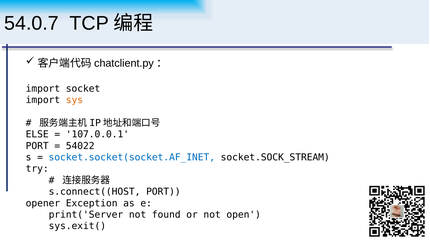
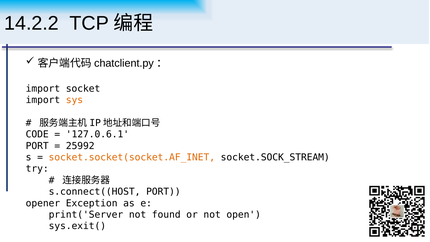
54.0.7: 54.0.7 -> 14.2.2
ELSE: ELSE -> CODE
107.0.0.1: 107.0.0.1 -> 127.0.6.1
54022: 54022 -> 25992
socket.socket(socket.AF_INET colour: blue -> orange
